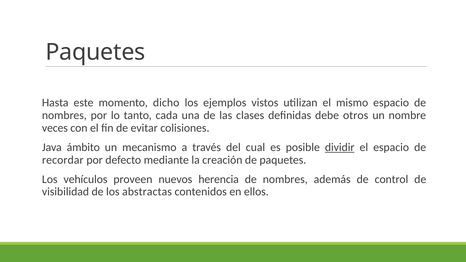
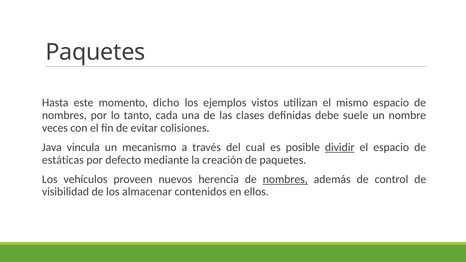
otros: otros -> suele
ámbito: ámbito -> vincula
recordar: recordar -> estáticas
nombres at (285, 179) underline: none -> present
abstractas: abstractas -> almacenar
